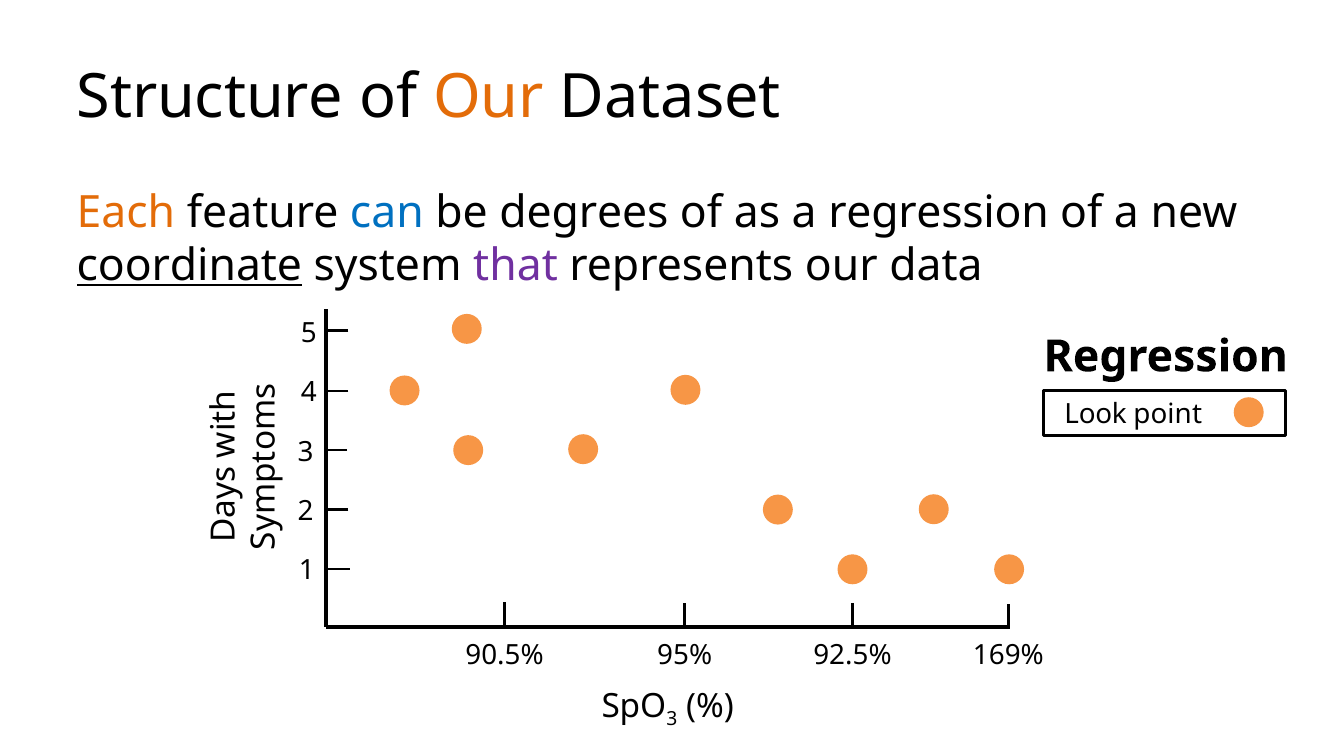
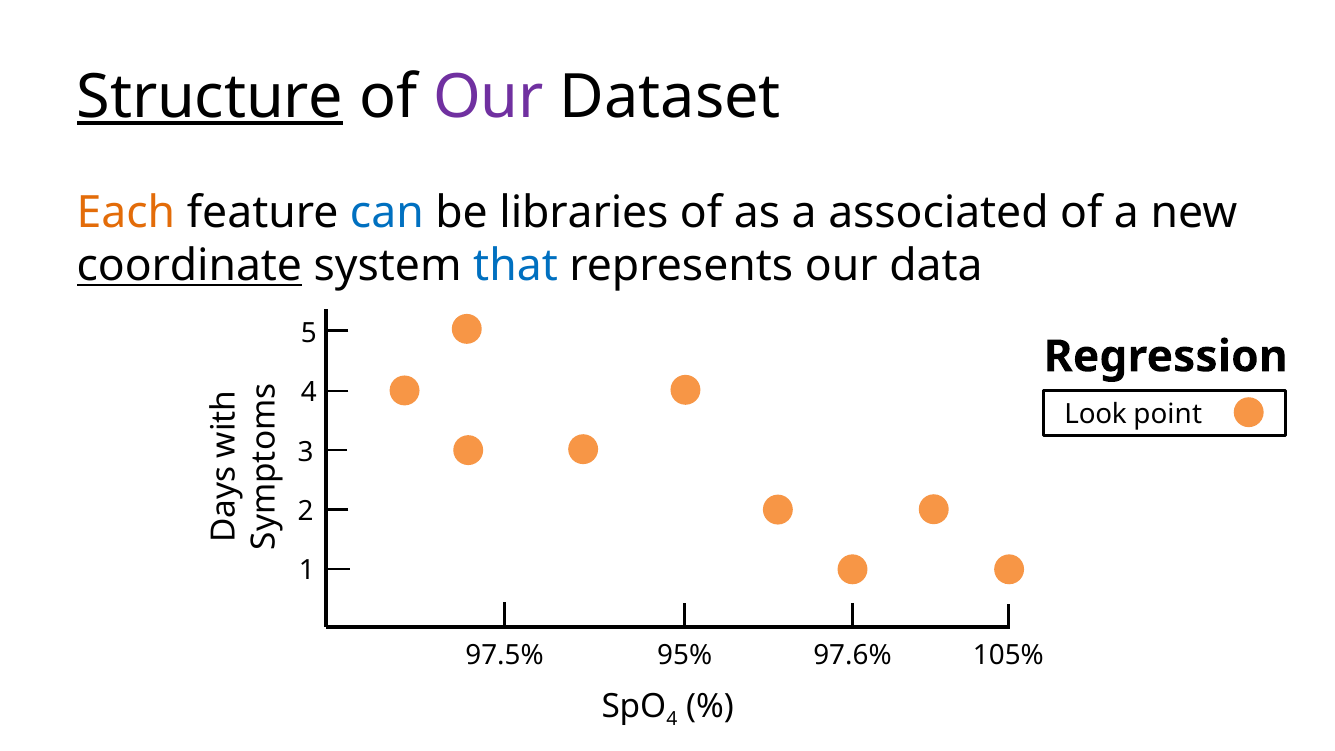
Structure underline: none -> present
Our at (489, 97) colour: orange -> purple
degrees: degrees -> libraries
a regression: regression -> associated
that colour: purple -> blue
90.5%: 90.5% -> 97.5%
169%: 169% -> 105%
92.5%: 92.5% -> 97.6%
3 at (672, 719): 3 -> 4
